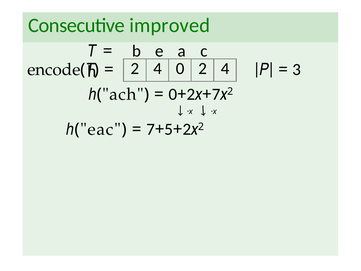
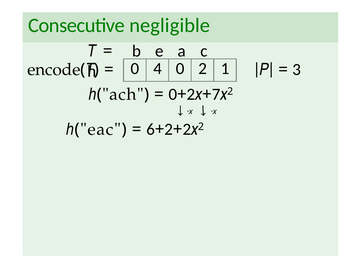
improved: improved -> negligible
2 at (135, 69): 2 -> 0
0 2 4: 4 -> 1
7: 7 -> 6
5 at (169, 129): 5 -> 2
